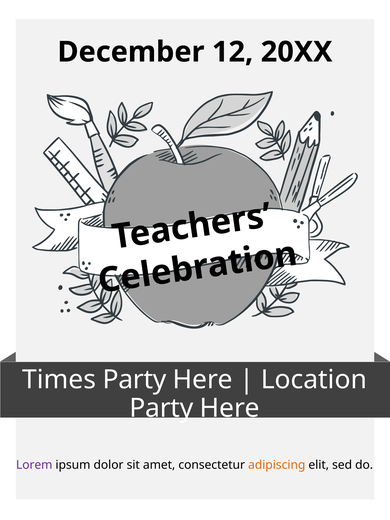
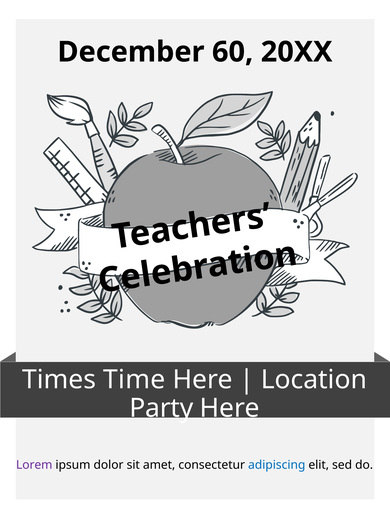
12: 12 -> 60
Times Party: Party -> Time
adipiscing colour: orange -> blue
